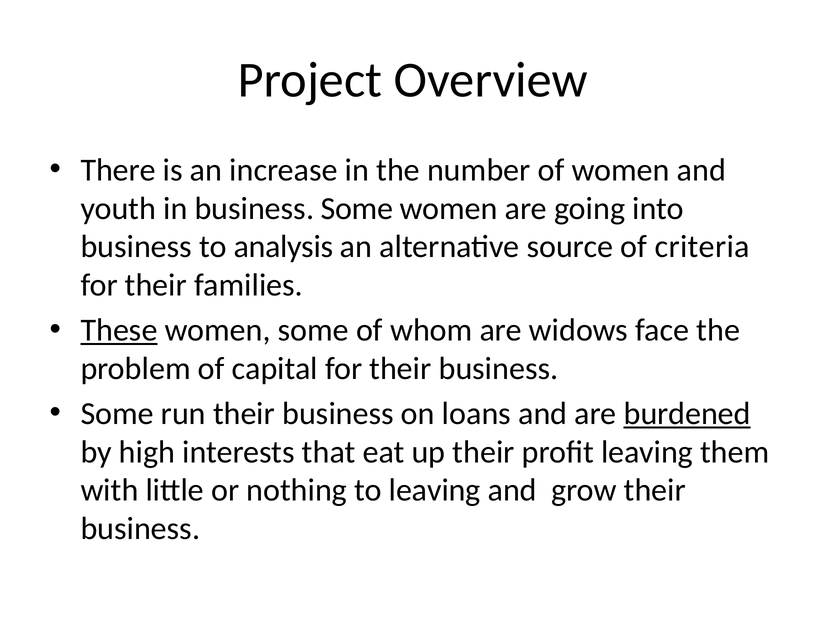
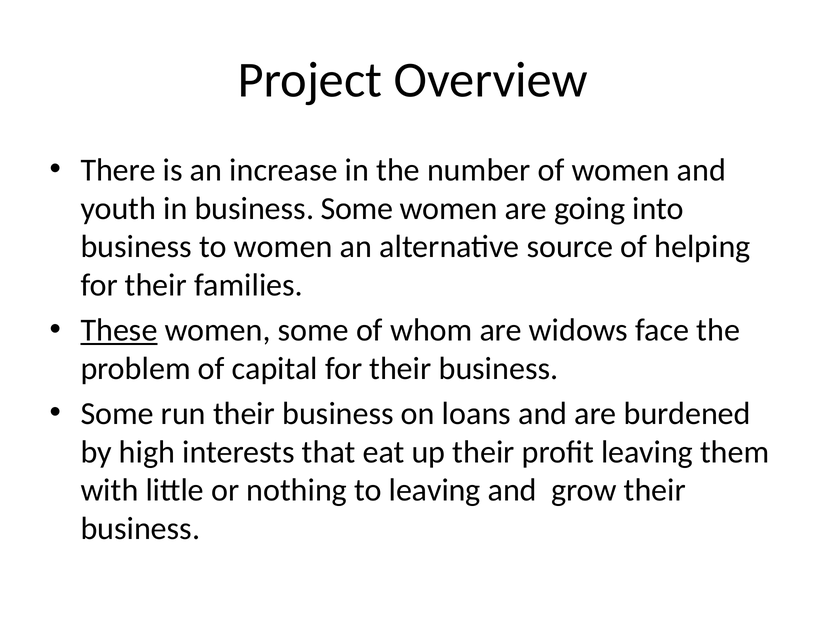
to analysis: analysis -> women
criteria: criteria -> helping
burdened underline: present -> none
